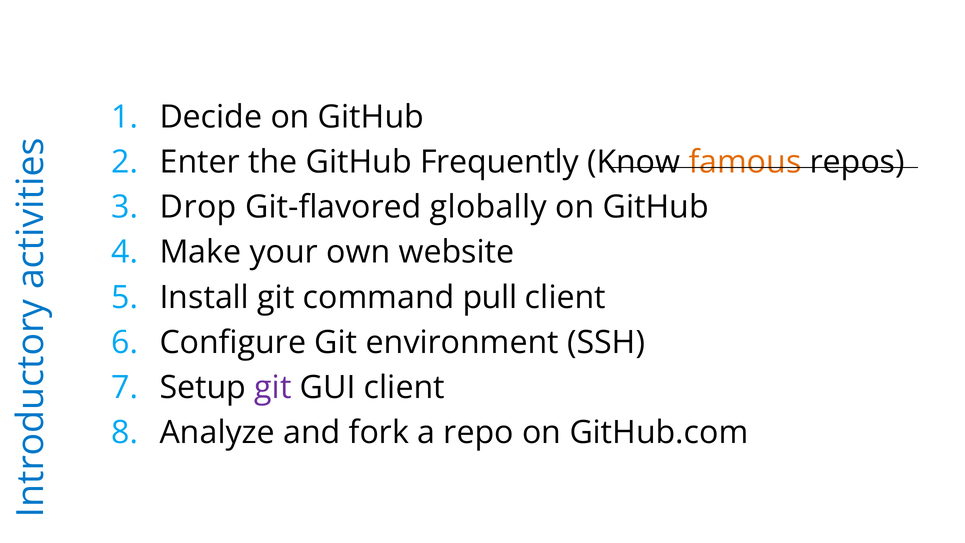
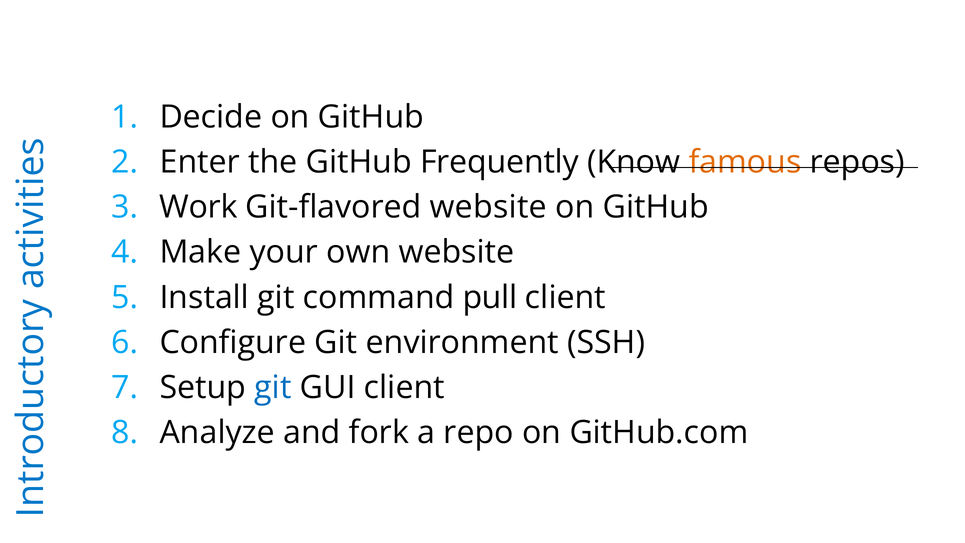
Drop: Drop -> Work
Git-flavored globally: globally -> website
git at (273, 387) colour: purple -> blue
